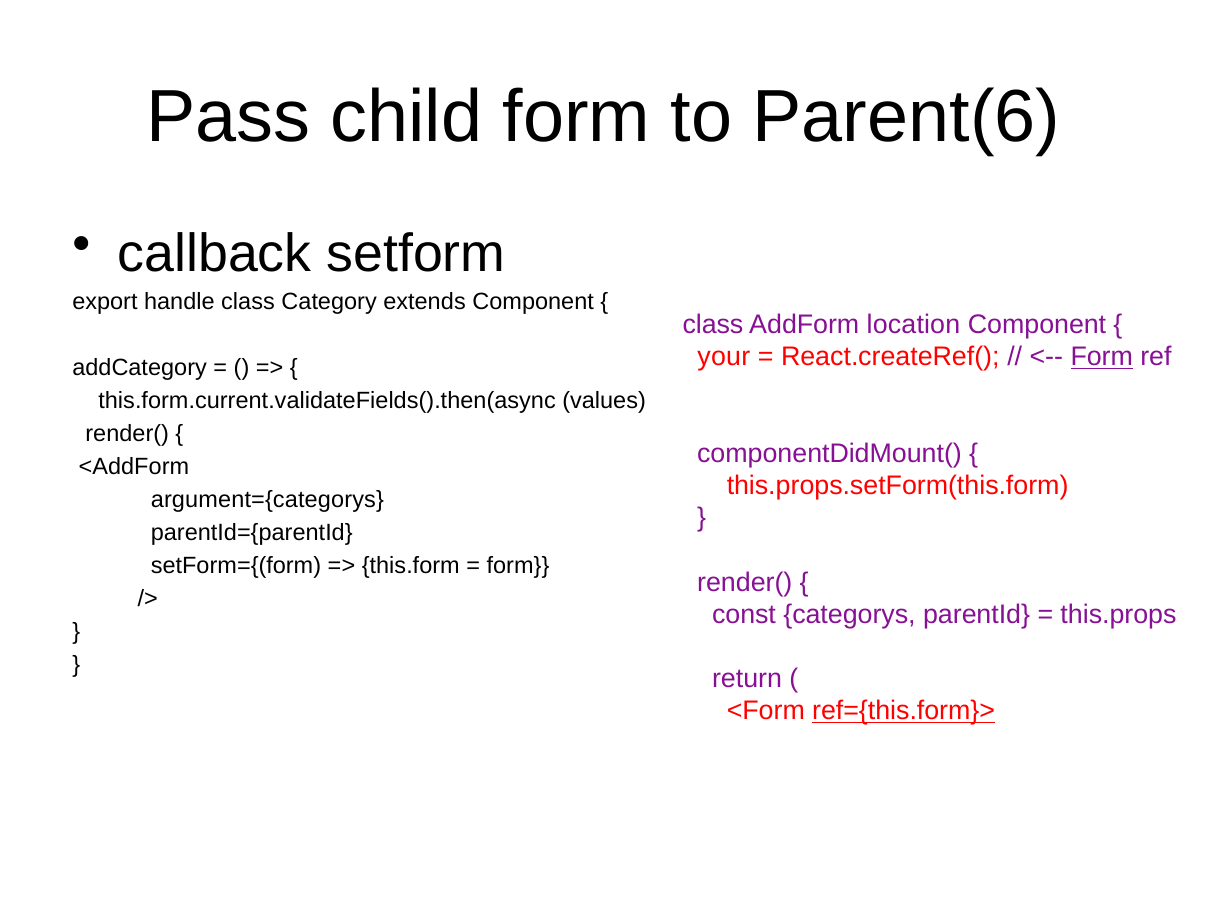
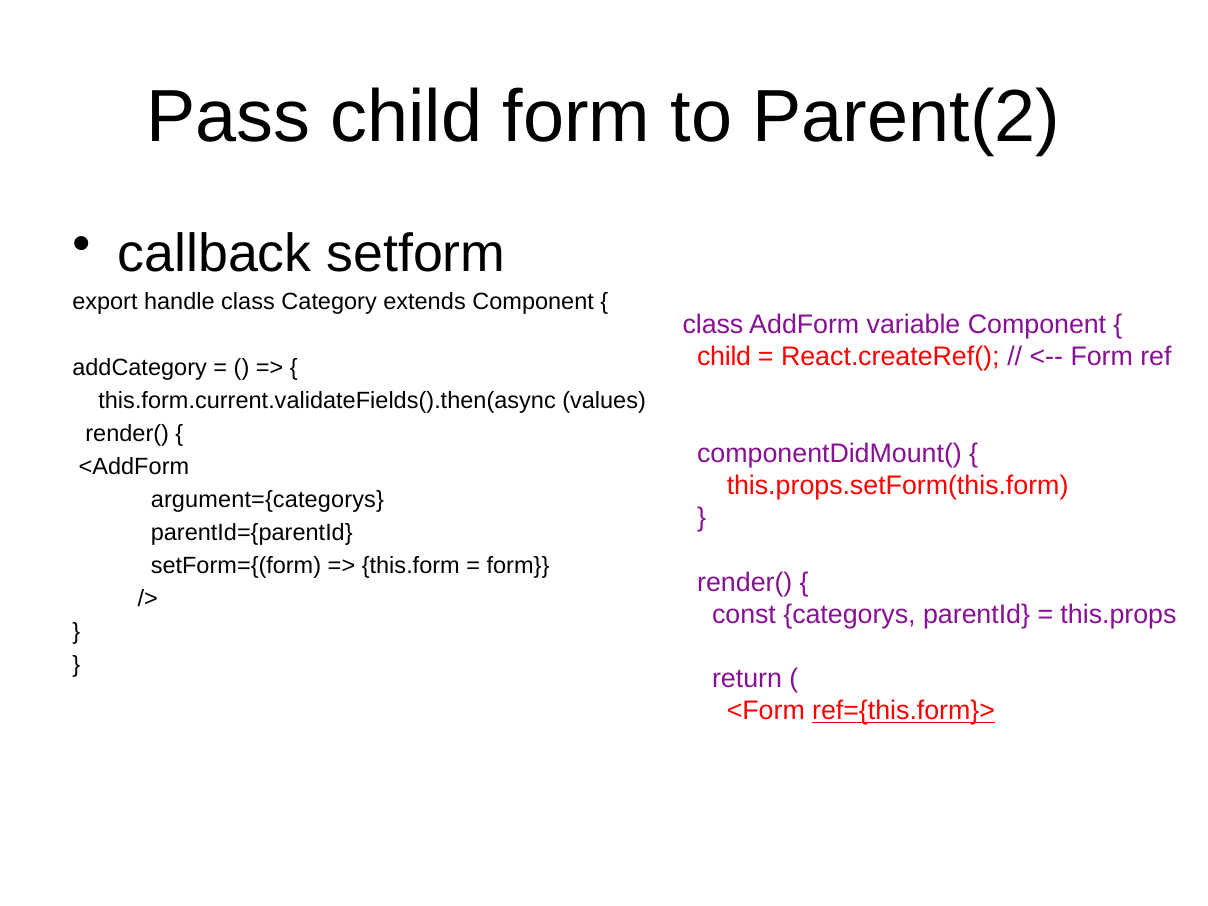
Parent(6: Parent(6 -> Parent(2
location: location -> variable
your at (724, 357): your -> child
Form at (1102, 357) underline: present -> none
